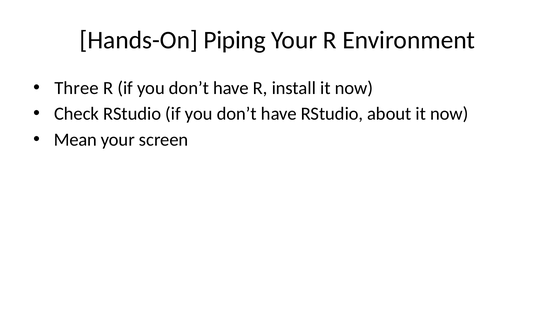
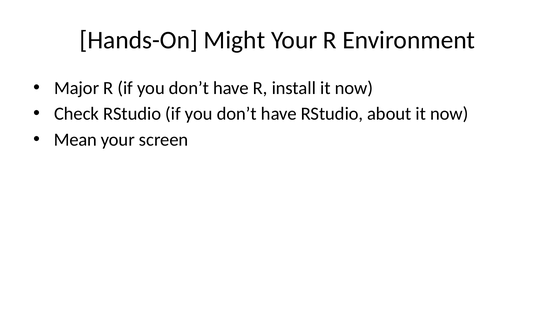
Piping: Piping -> Might
Three: Three -> Major
